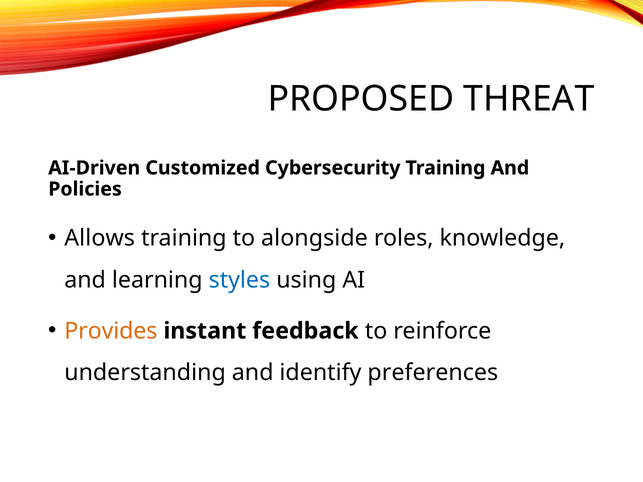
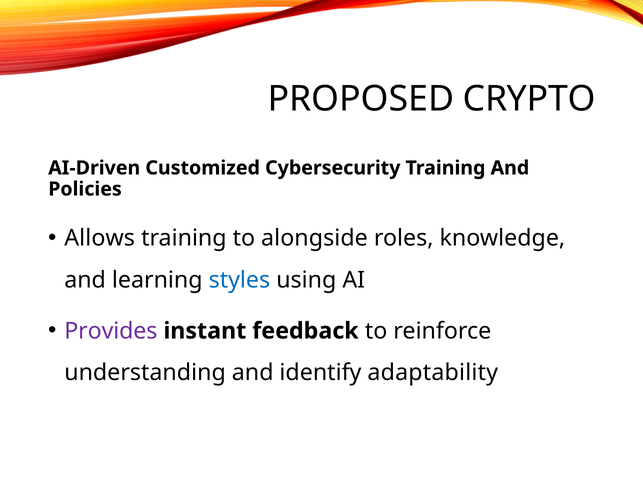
THREAT: THREAT -> CRYPTO
Provides colour: orange -> purple
preferences: preferences -> adaptability
